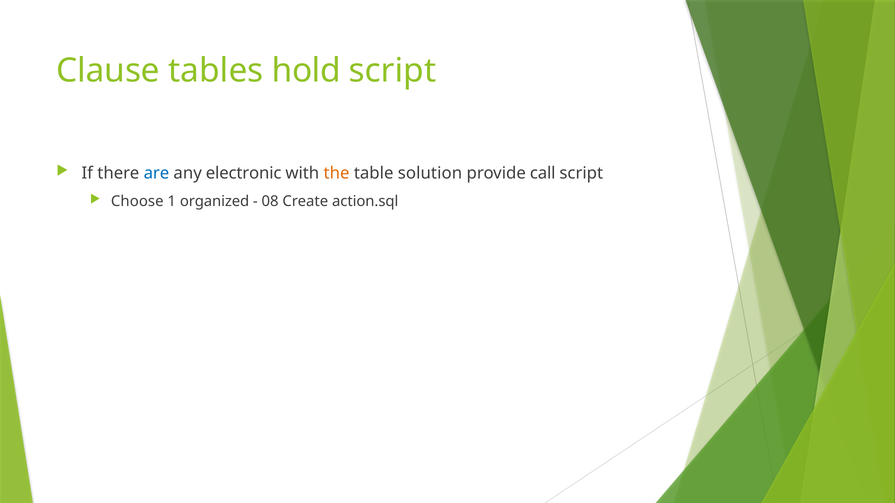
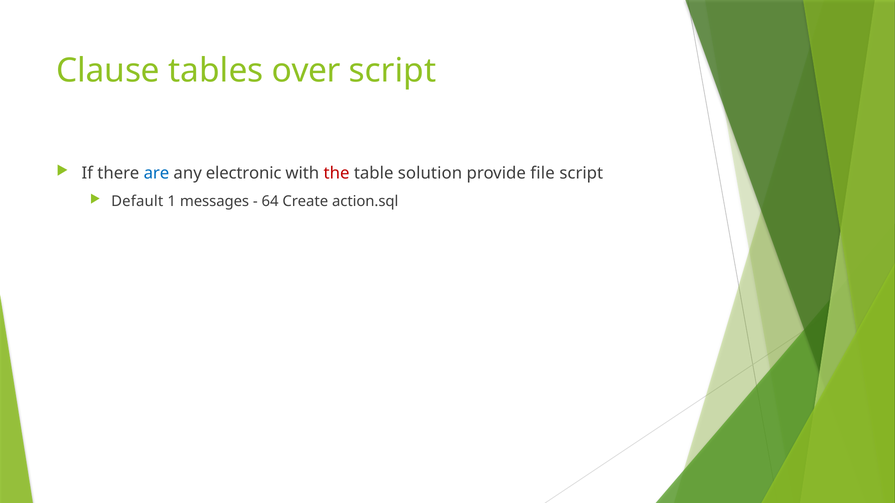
hold: hold -> over
the colour: orange -> red
call: call -> file
Choose: Choose -> Default
organized: organized -> messages
08: 08 -> 64
